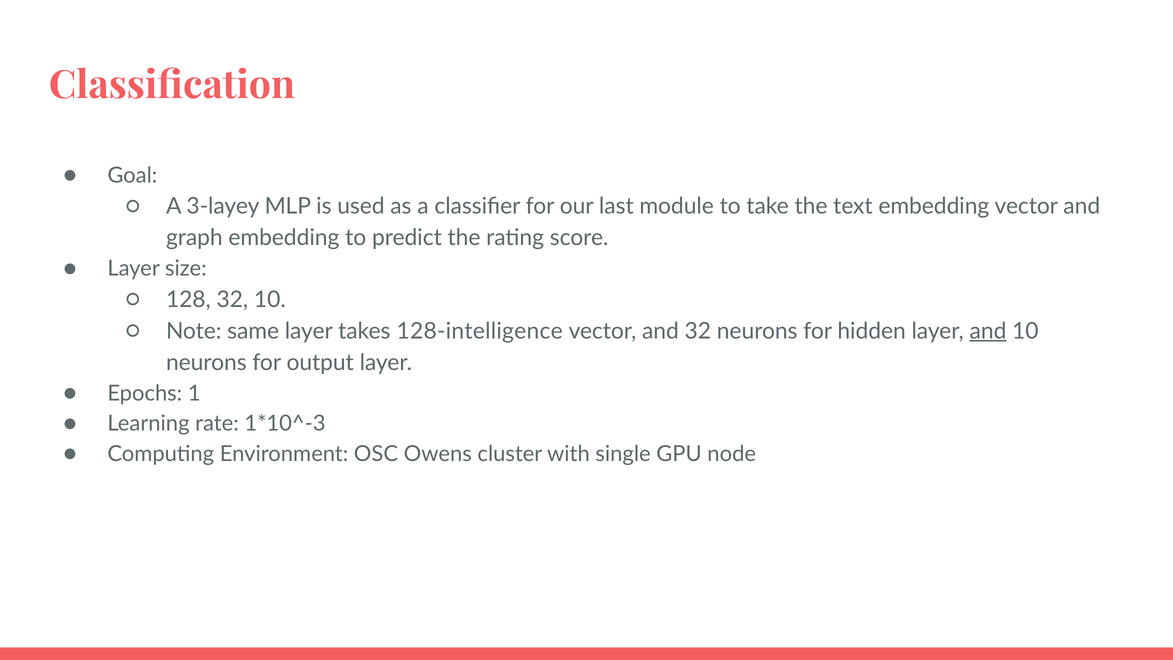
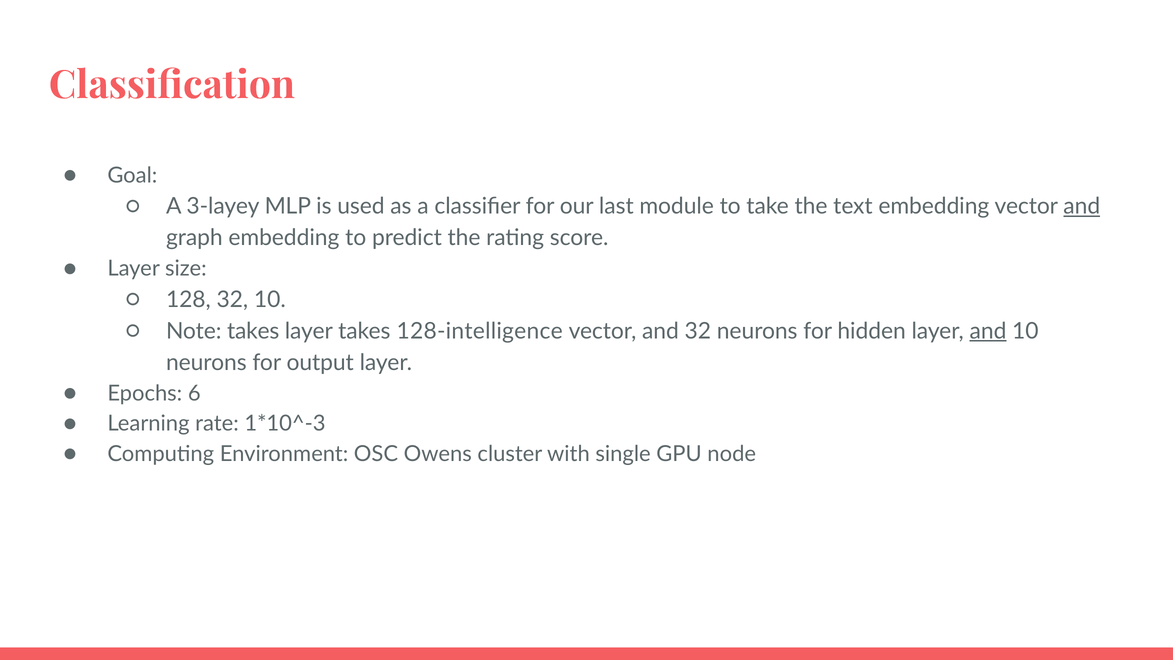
and at (1082, 206) underline: none -> present
Note same: same -> takes
1: 1 -> 6
